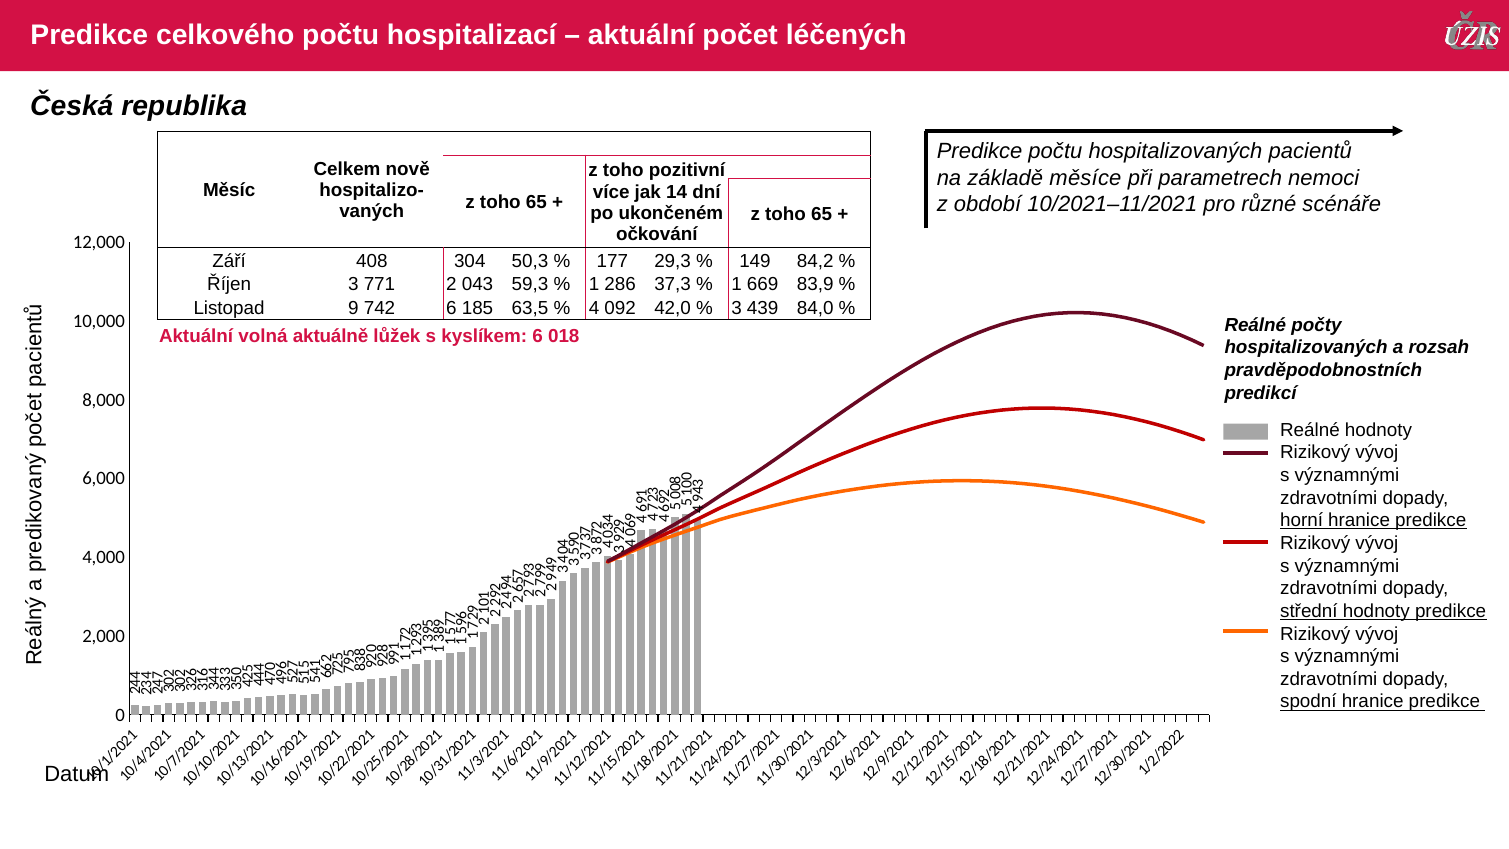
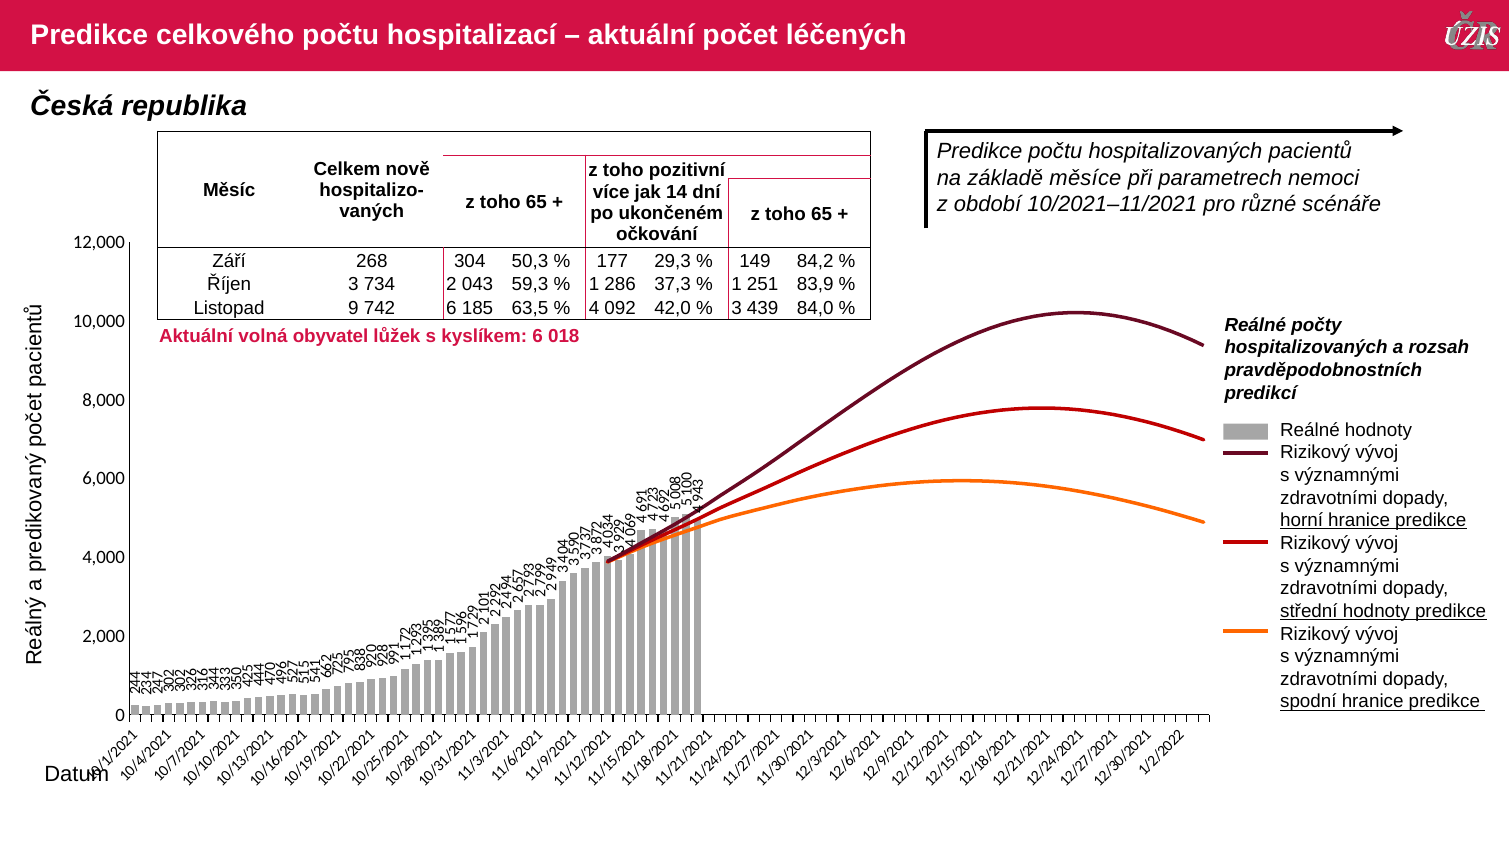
408: 408 -> 268
771: 771 -> 734
669: 669 -> 251
aktuálně: aktuálně -> obyvatel
